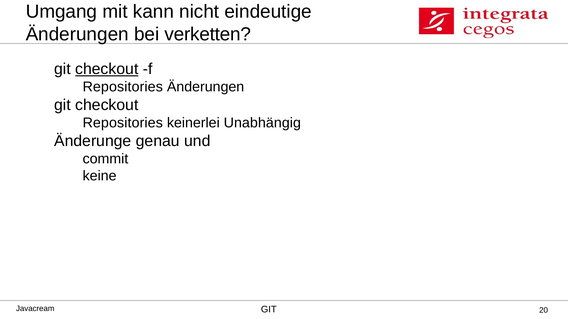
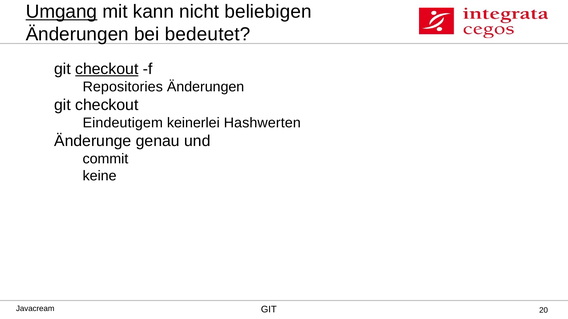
Umgang underline: none -> present
eindeutige: eindeutige -> beliebigen
verketten: verketten -> bedeutet
Repositories at (123, 123): Repositories -> Eindeutigem
Unabhängig: Unabhängig -> Hashwerten
